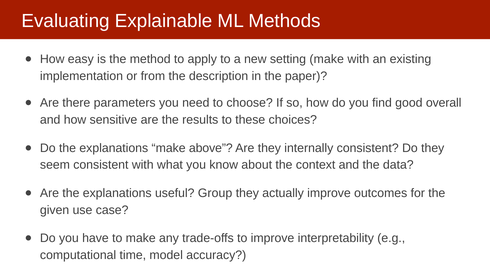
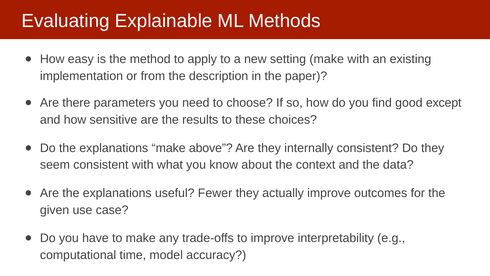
overall: overall -> except
Group: Group -> Fewer
